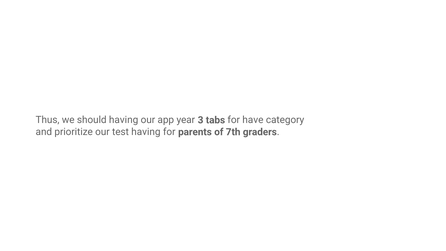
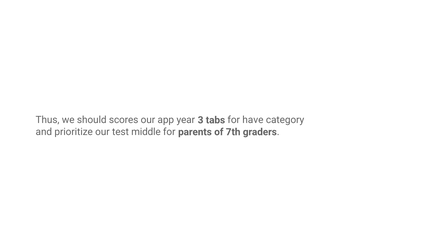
should having: having -> scores
test having: having -> middle
